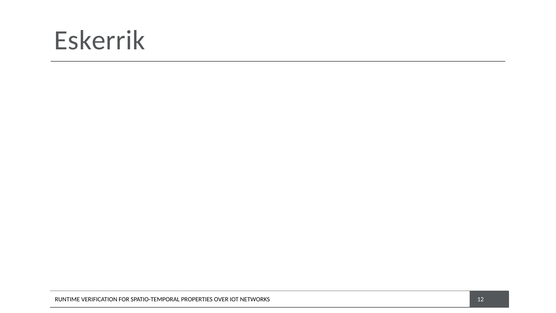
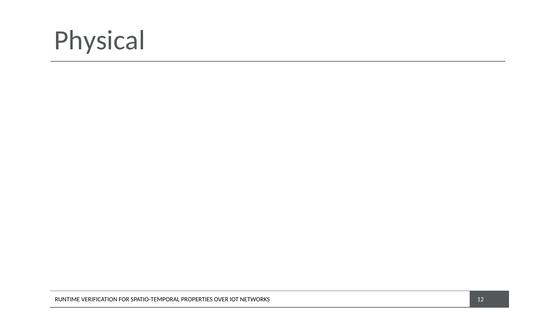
Eskerrik: Eskerrik -> Physical
